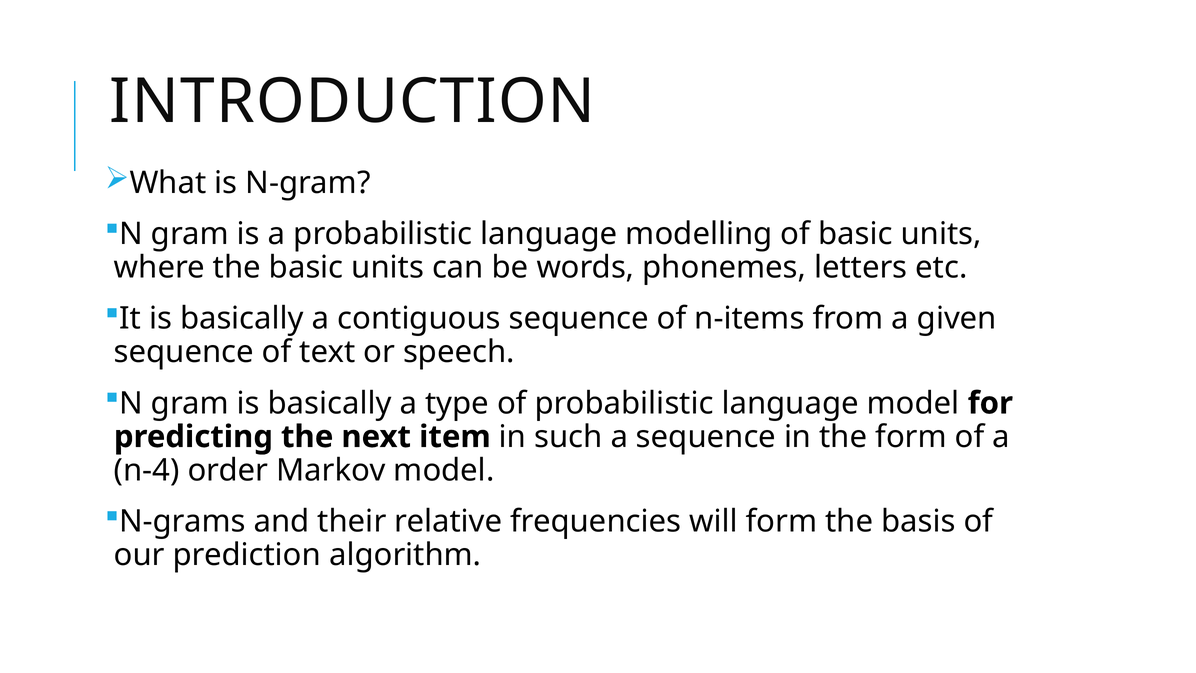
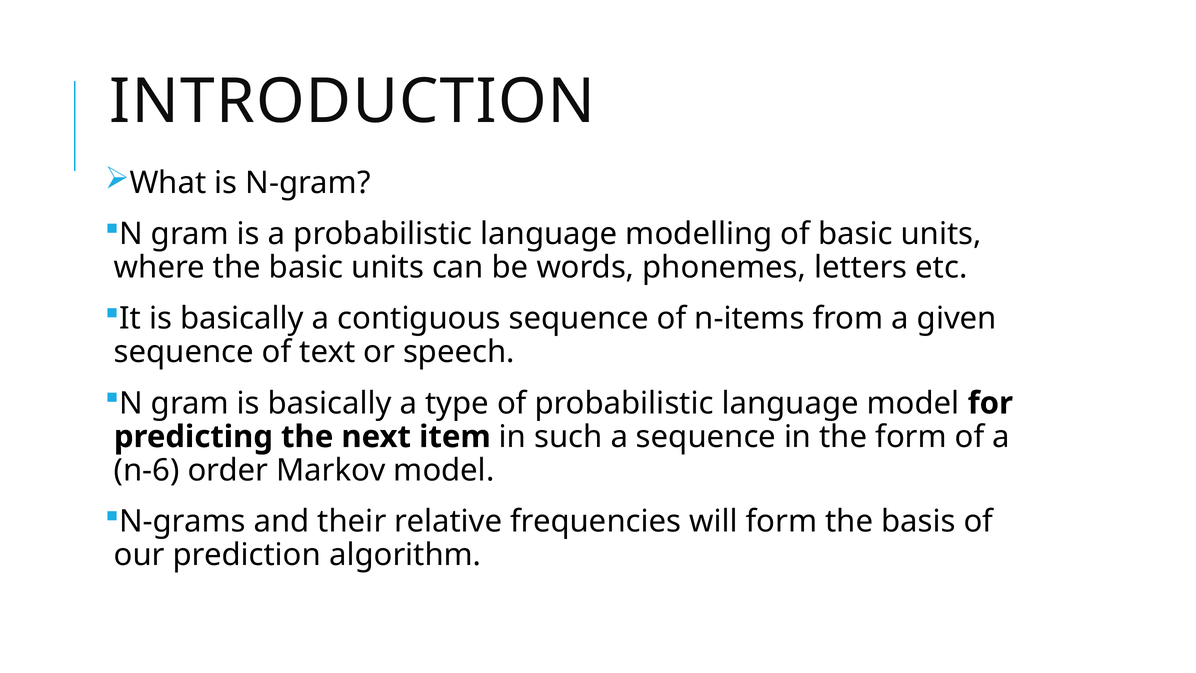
n-4: n-4 -> n-6
